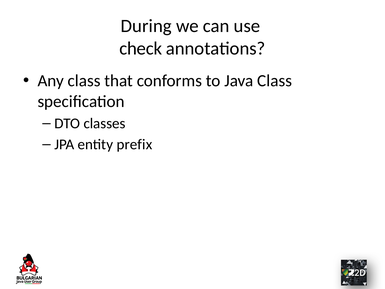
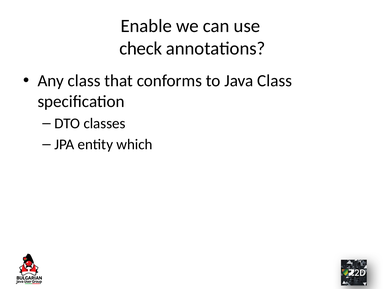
During: During -> Enable
prefix: prefix -> which
